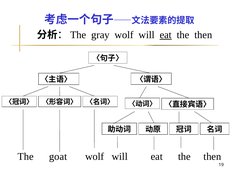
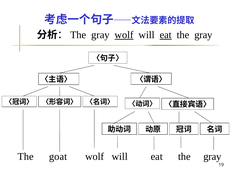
wolf at (124, 35) underline: none -> present
then at (203, 35): then -> gray
then at (212, 157): then -> gray
